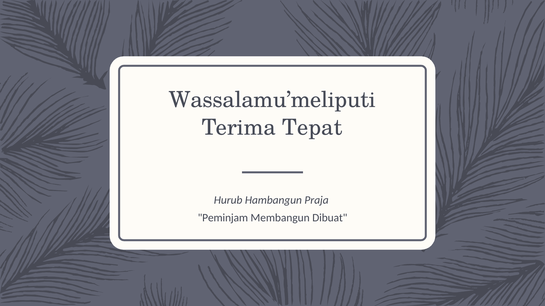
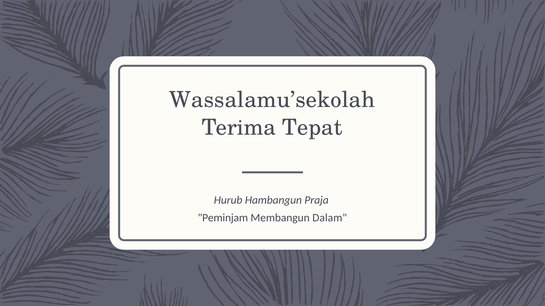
Wassalamu’meliputi: Wassalamu’meliputi -> Wassalamu’sekolah
Dibuat: Dibuat -> Dalam
